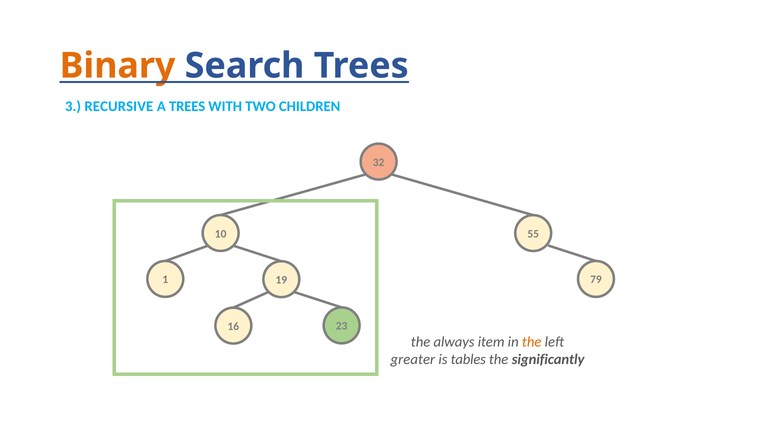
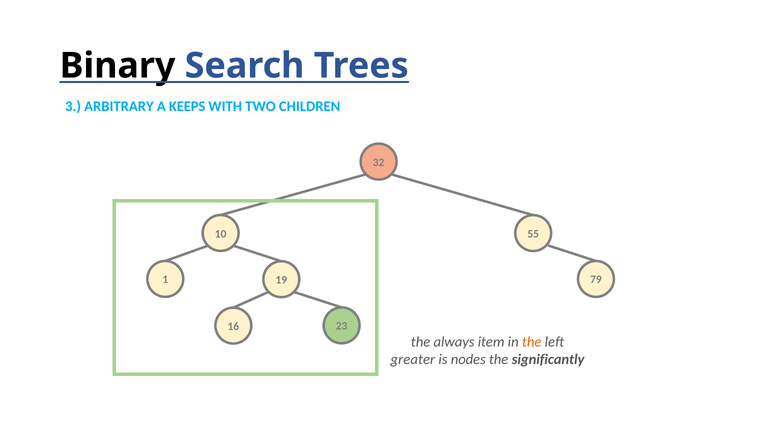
Binary colour: orange -> black
RECURSIVE: RECURSIVE -> ARBITRARY
A TREES: TREES -> KEEPS
tables: tables -> nodes
